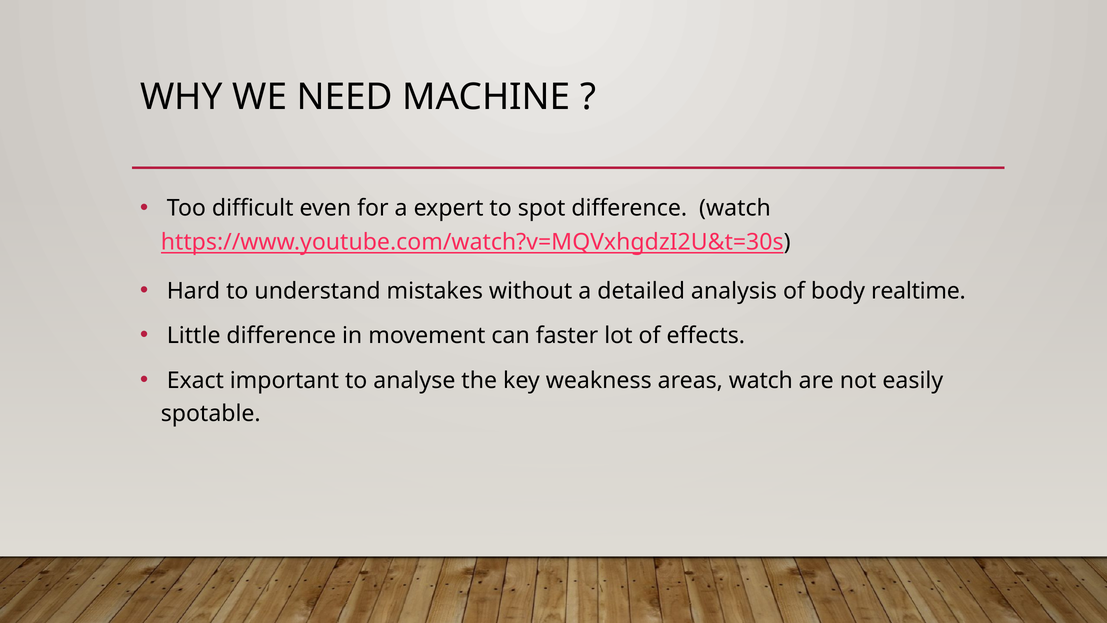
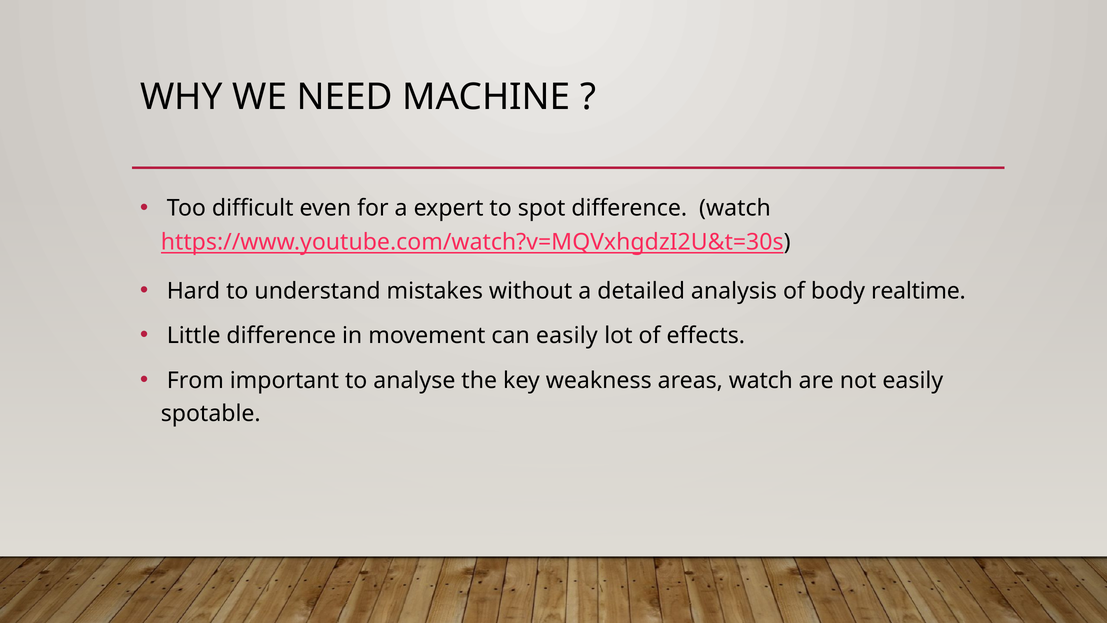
can faster: faster -> easily
Exact: Exact -> From
